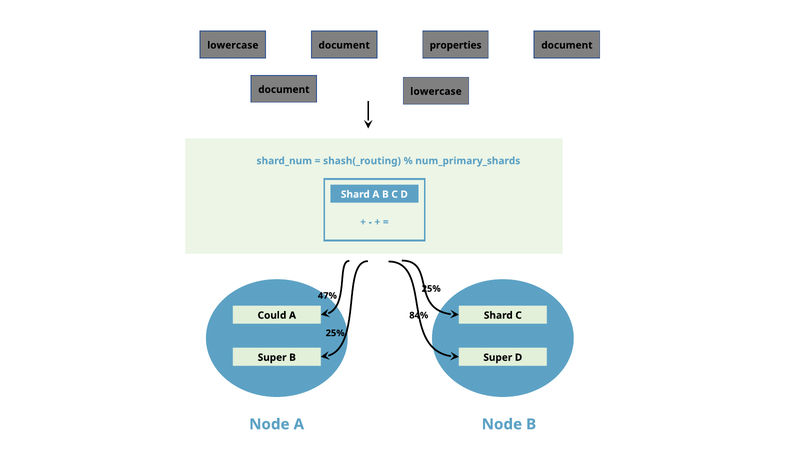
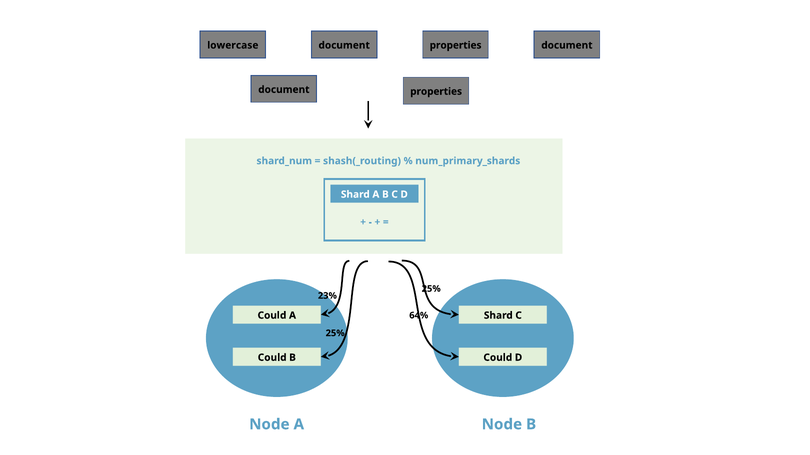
lowercase at (436, 92): lowercase -> properties
47%: 47% -> 23%
84%: 84% -> 64%
Super at (272, 358): Super -> Could
Super at (498, 358): Super -> Could
